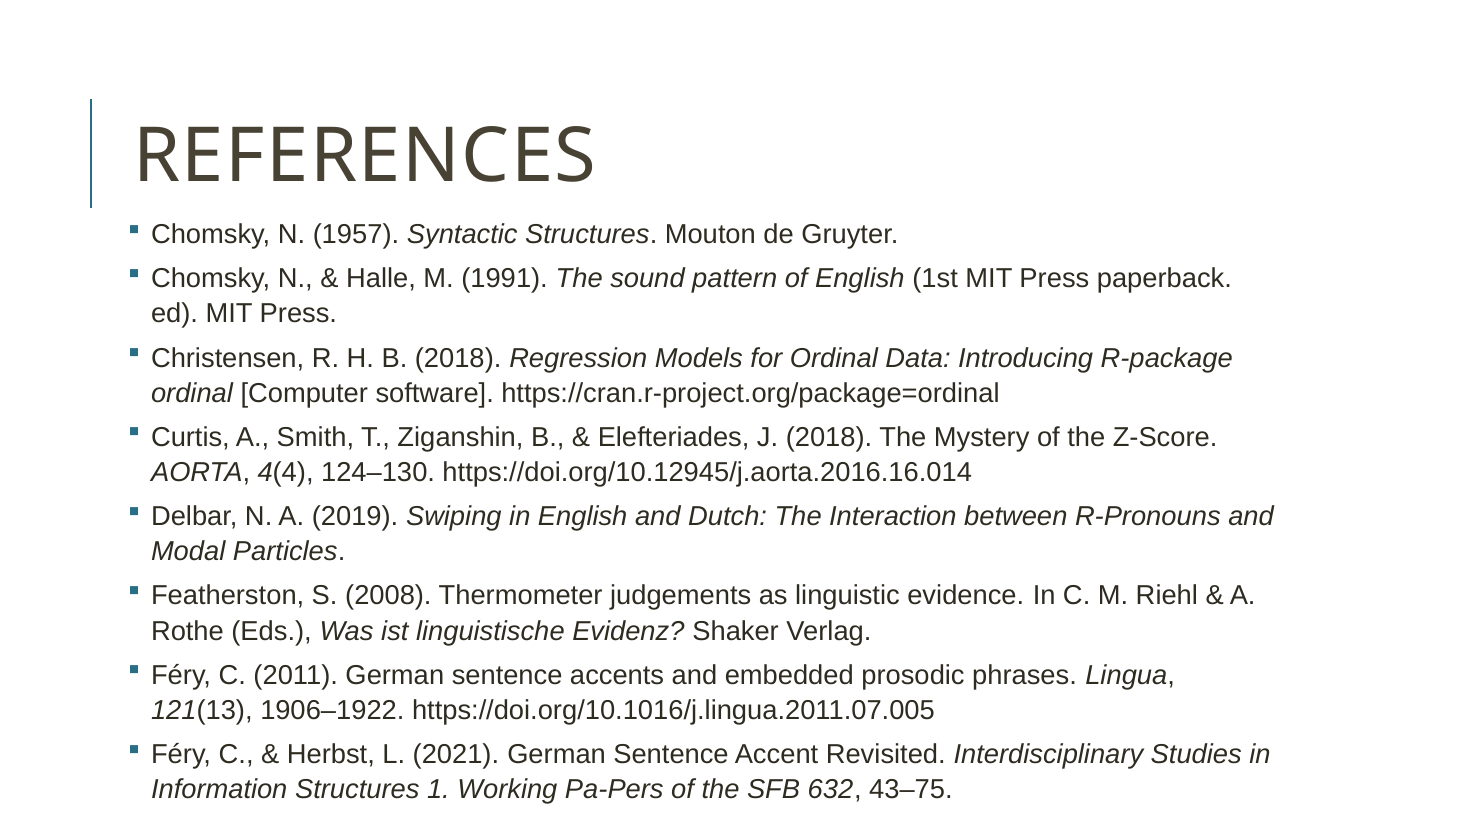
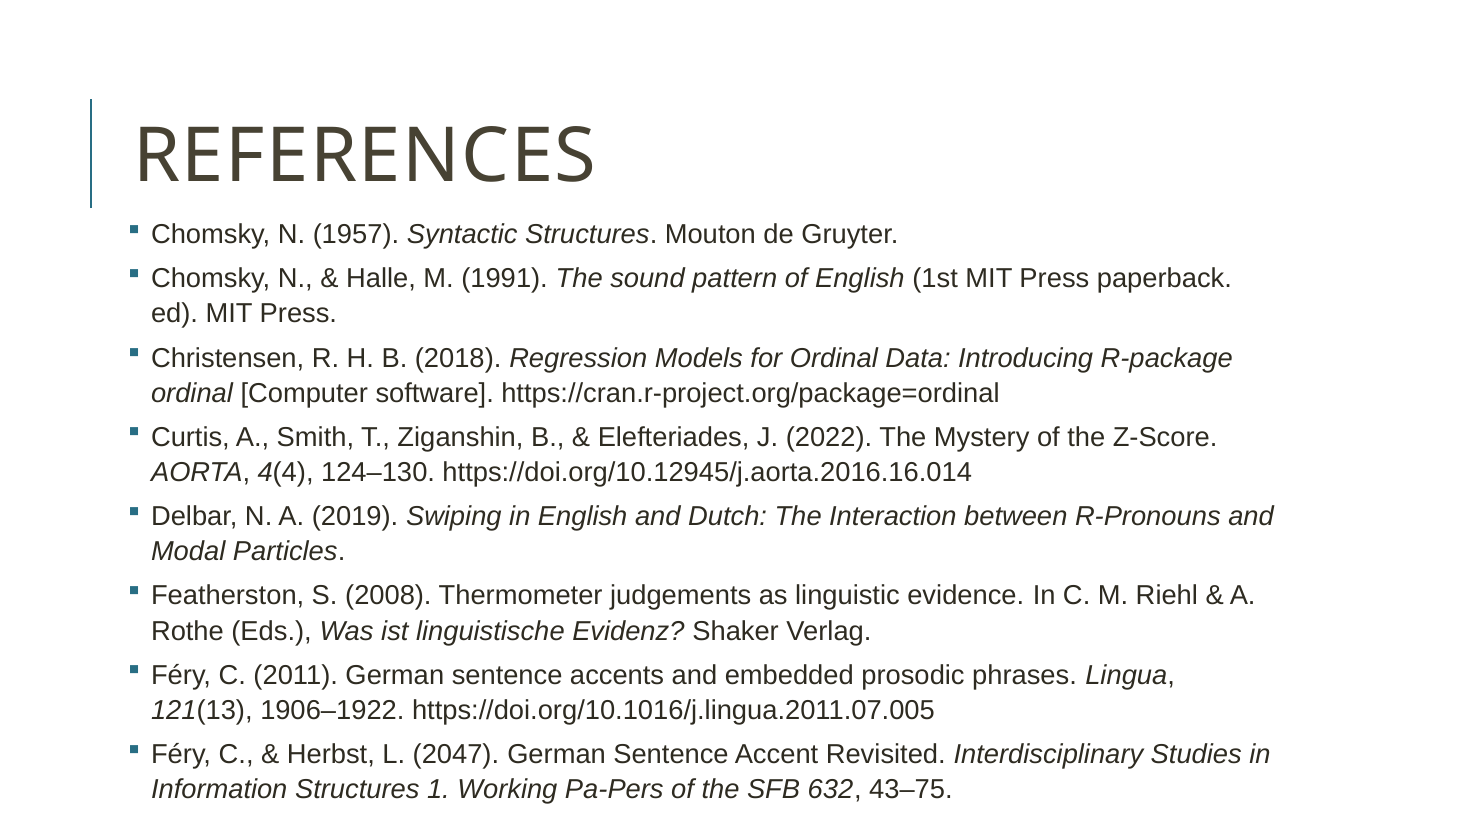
J 2018: 2018 -> 2022
2021: 2021 -> 2047
